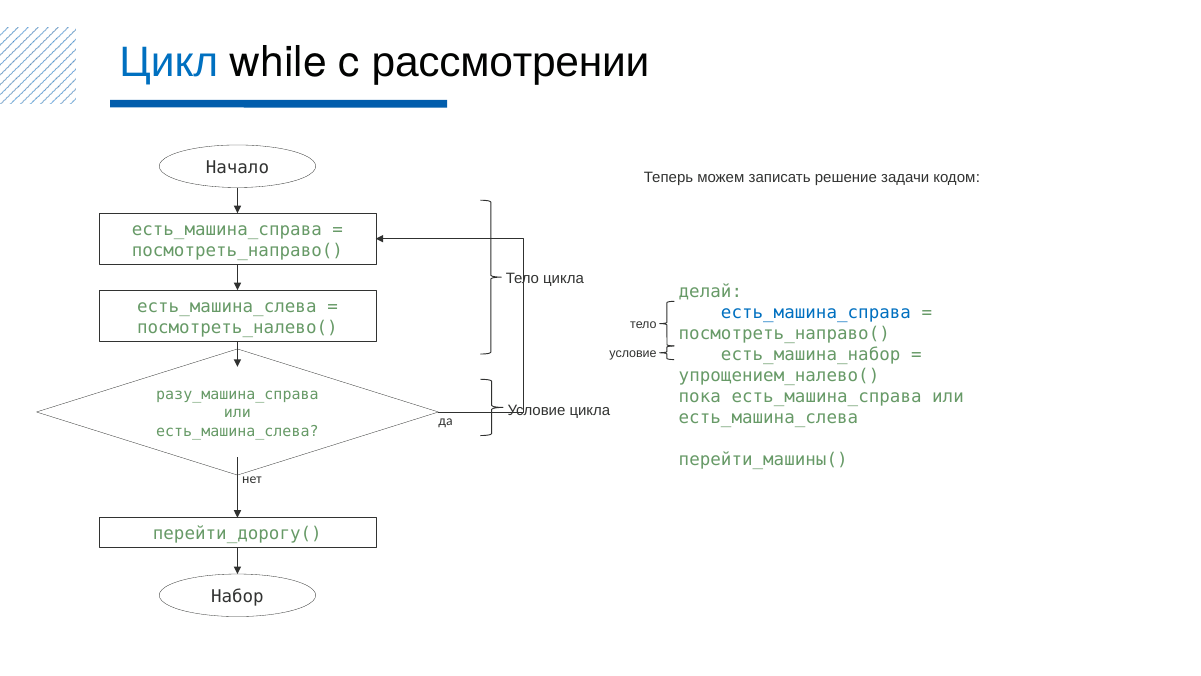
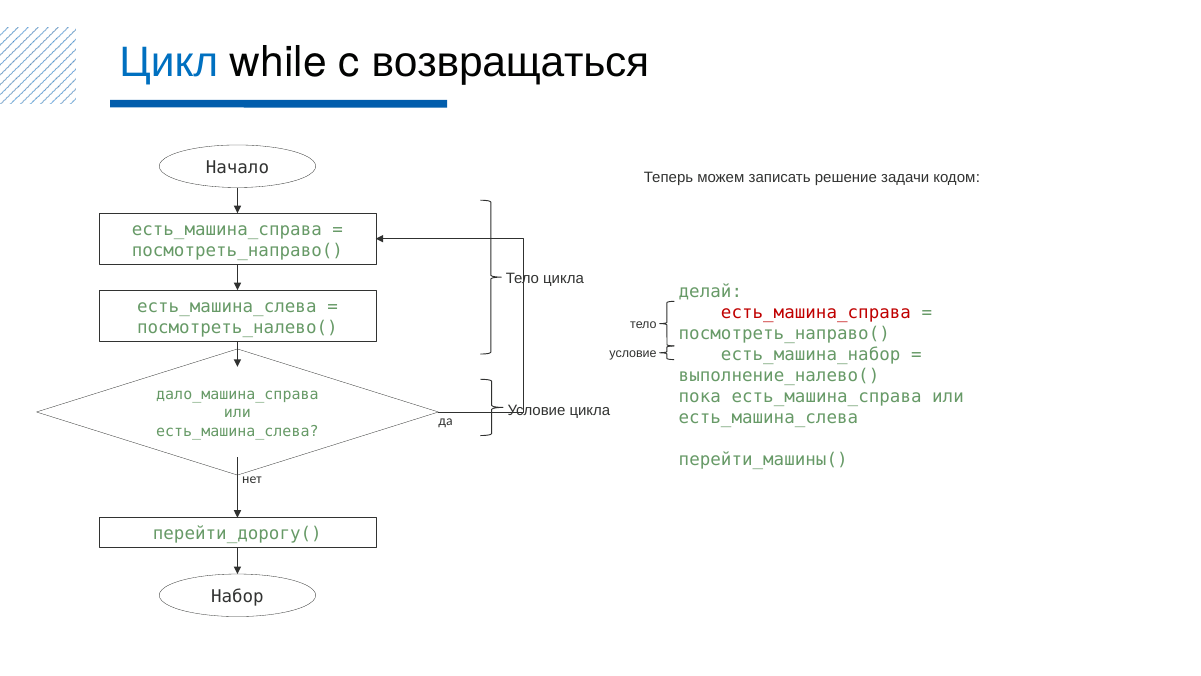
рассмотрении: рассмотрении -> возвращаться
есть_машина_справа at (816, 312) colour: blue -> red
упрощением_налево(: упрощением_налево( -> выполнение_налево(
разу_машина_справа: разу_машина_справа -> дало_машина_справа
